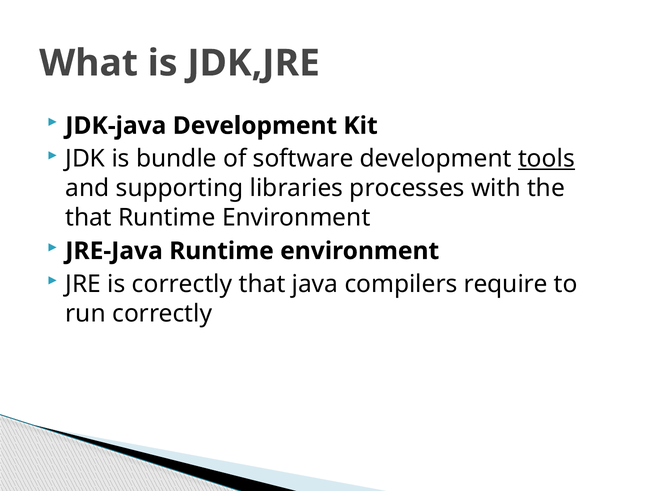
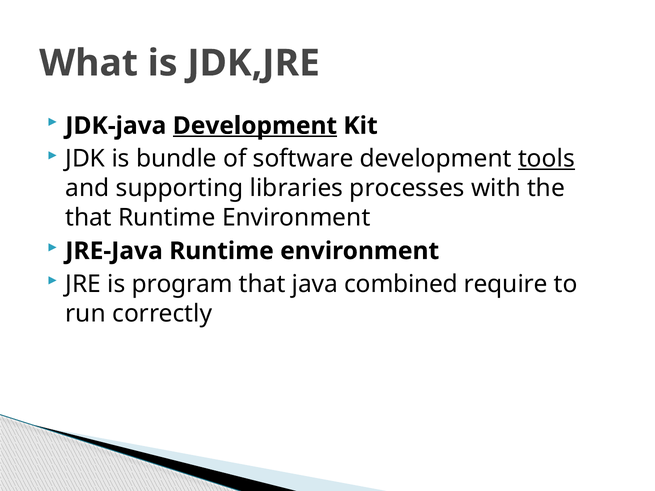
Development at (255, 126) underline: none -> present
is correctly: correctly -> program
compilers: compilers -> combined
